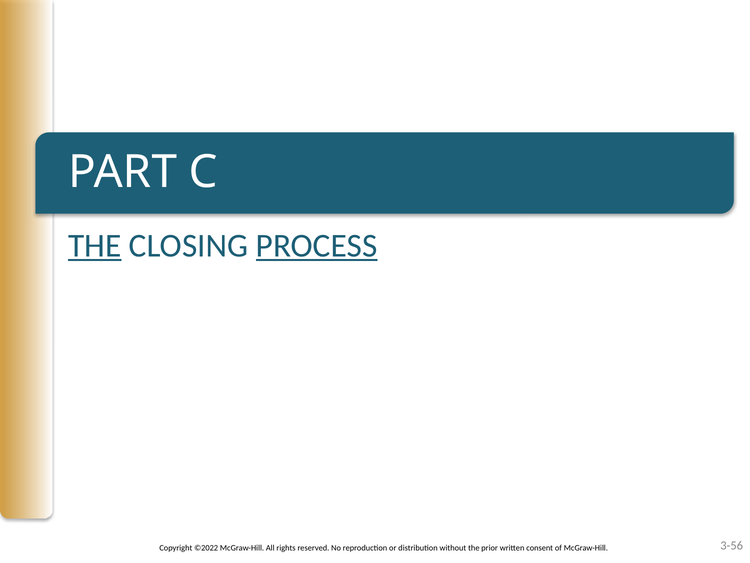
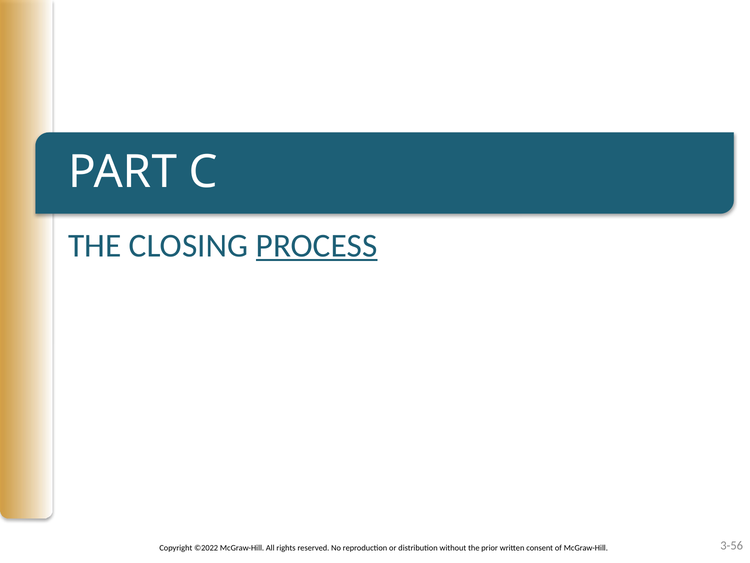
THE at (95, 245) underline: present -> none
